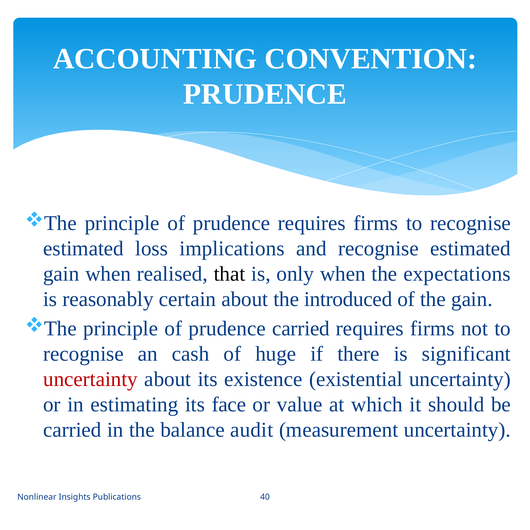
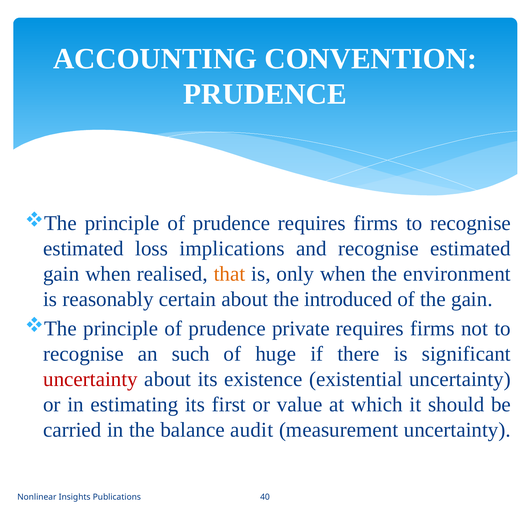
that colour: black -> orange
expectations: expectations -> environment
prudence carried: carried -> private
cash: cash -> such
face: face -> first
